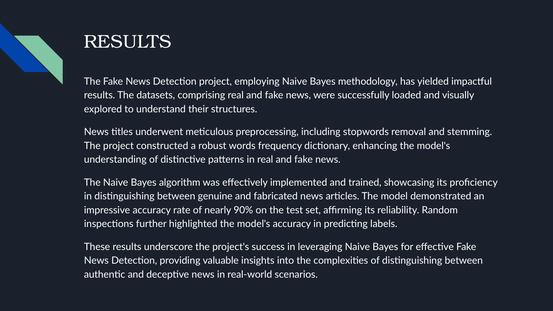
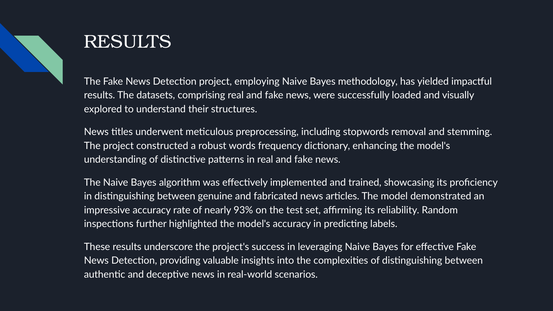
90%: 90% -> 93%
